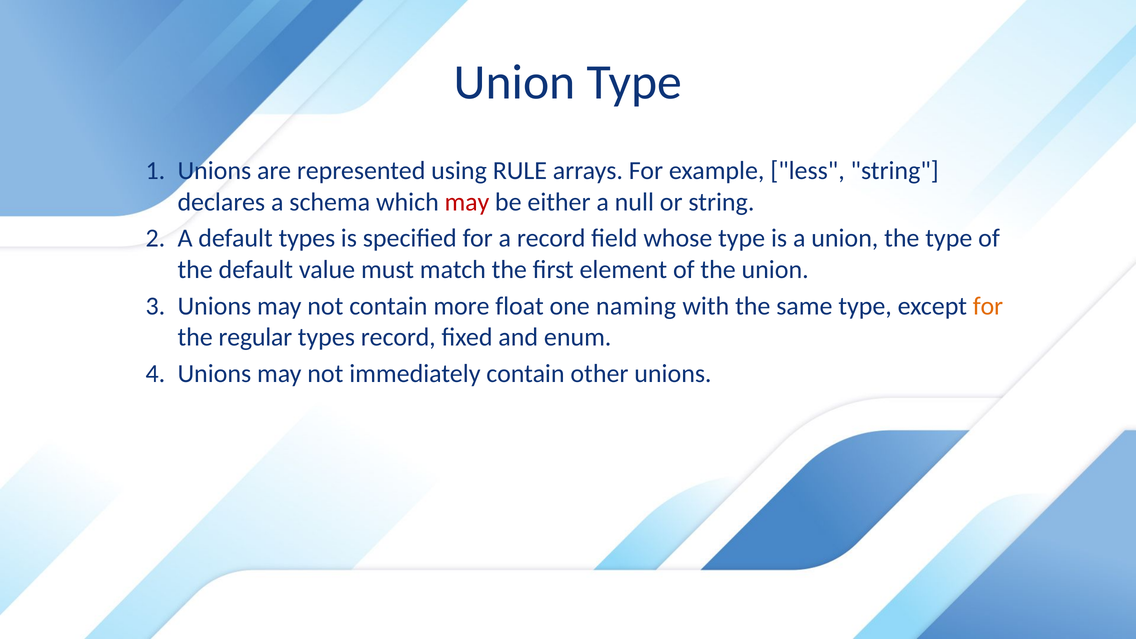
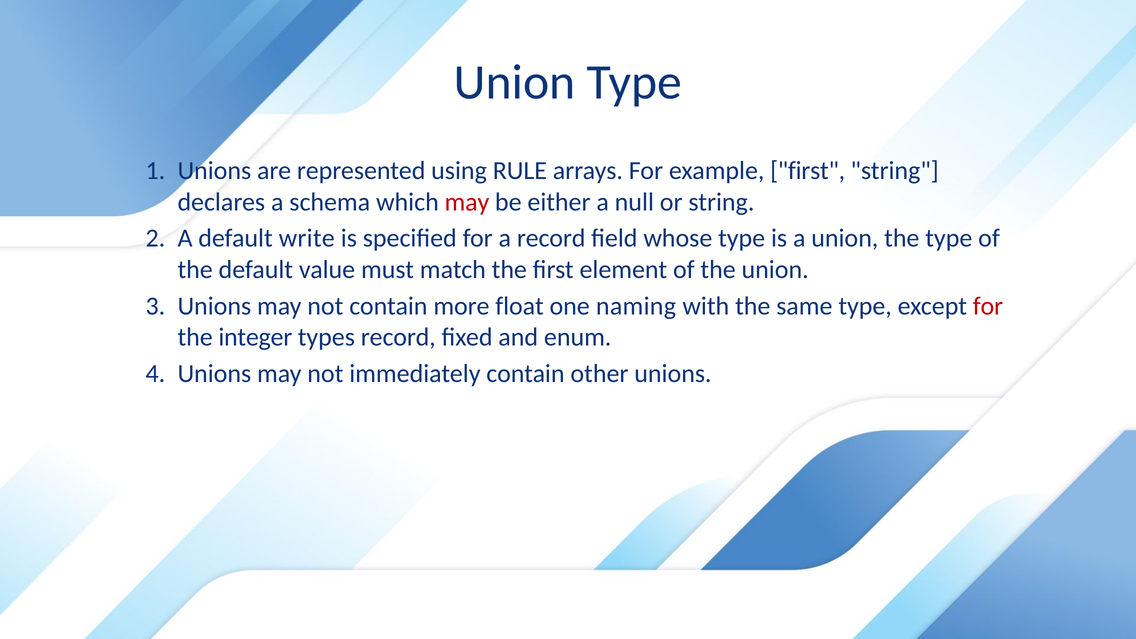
example less: less -> first
default types: types -> write
for at (988, 306) colour: orange -> red
regular: regular -> integer
